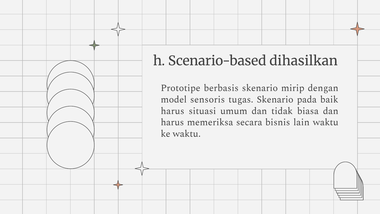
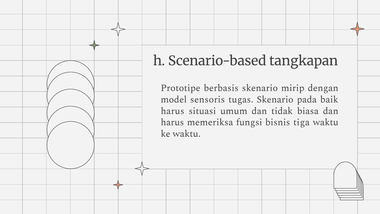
dihasilkan: dihasilkan -> tangkapan
secara: secara -> fungsi
lain: lain -> tiga
